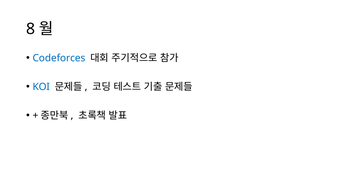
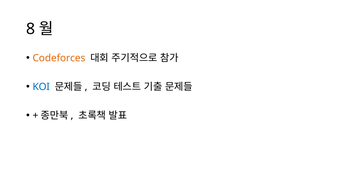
Codeforces colour: blue -> orange
